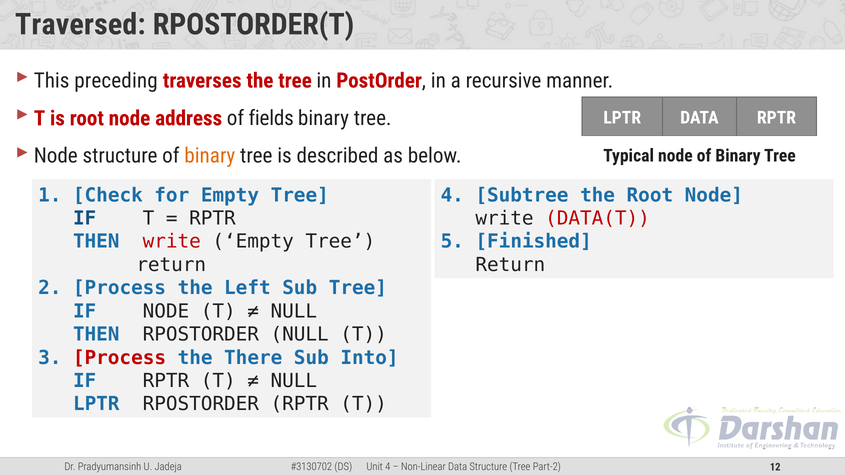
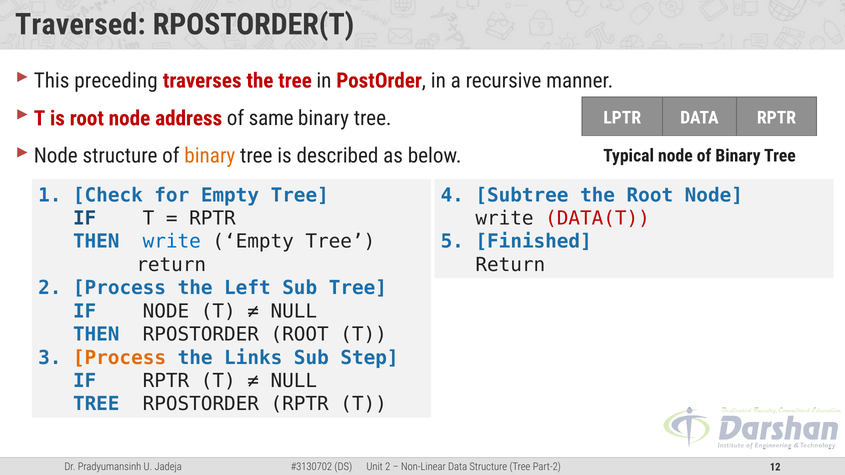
fields: fields -> same
write at (172, 242) colour: red -> blue
RPOSTORDER NULL: NULL -> ROOT
Process at (120, 358) colour: red -> orange
There: There -> Links
Into: Into -> Step
LPTR at (96, 404): LPTR -> TREE
4 at (388, 467): 4 -> 2
